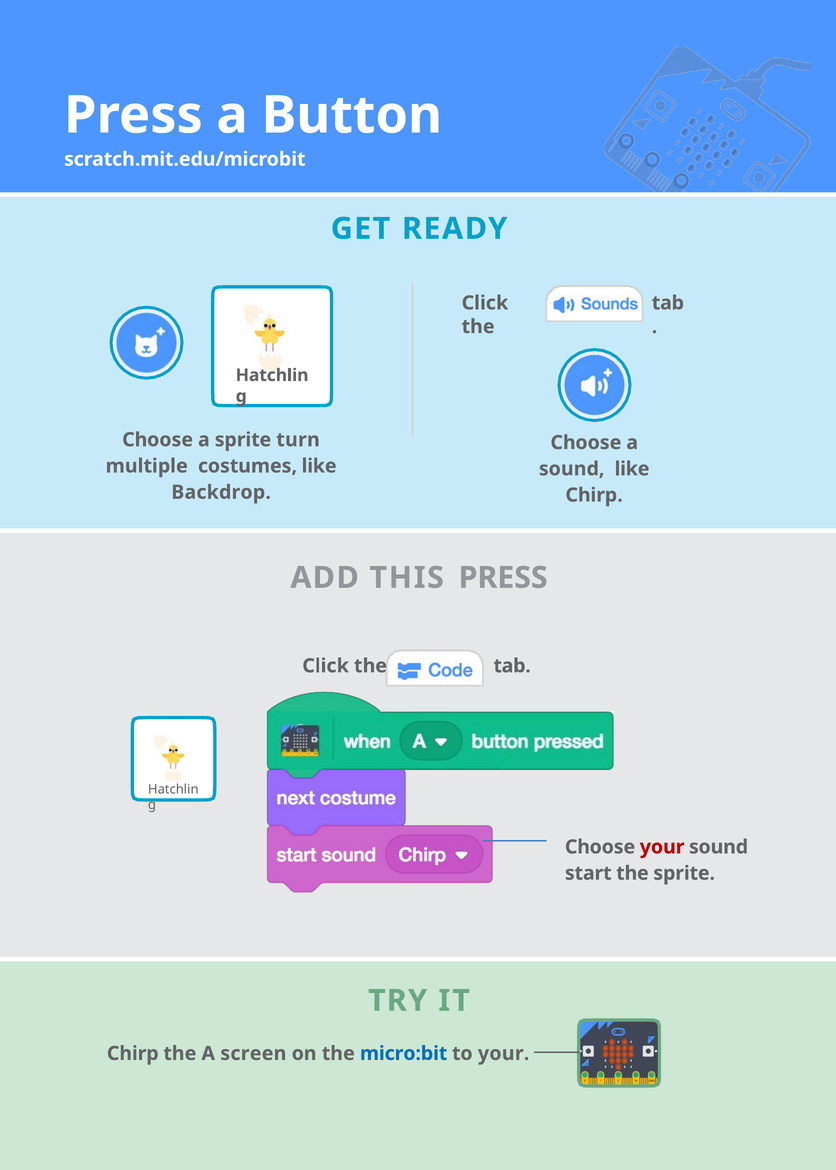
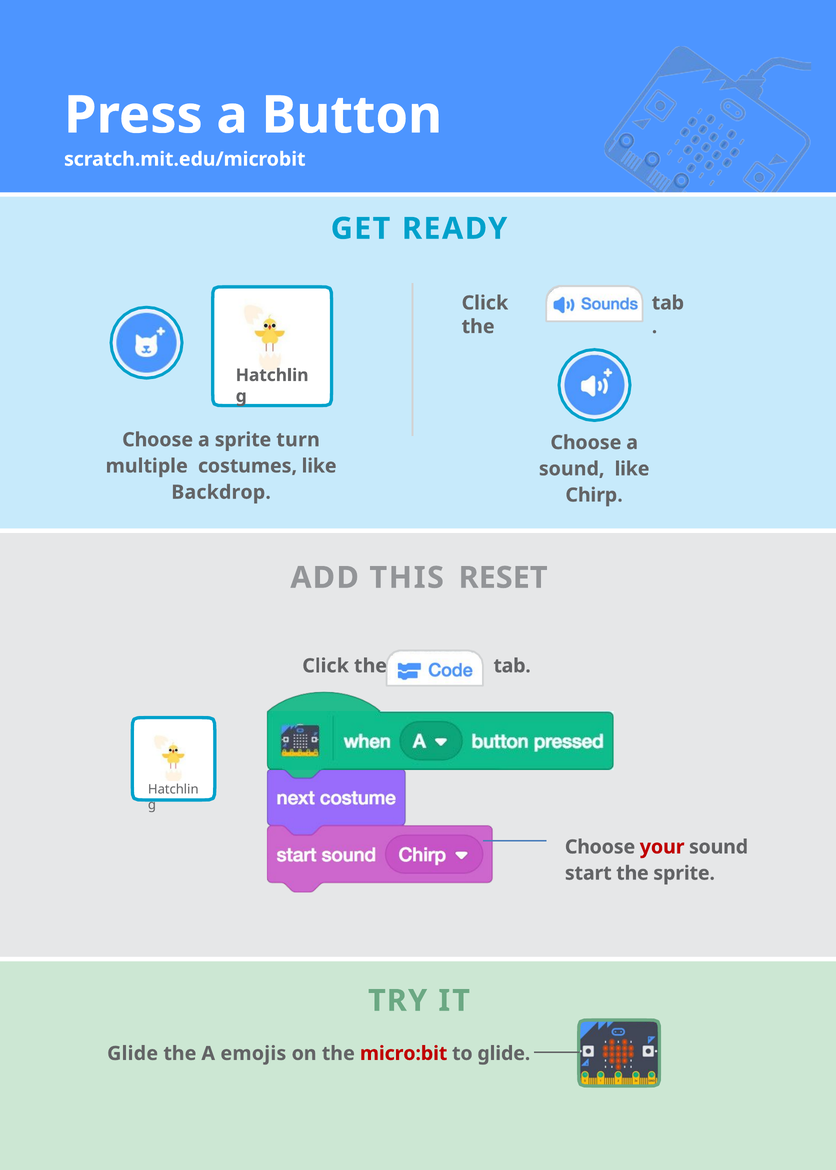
THIS PRESS: PRESS -> RESET
Chirp at (133, 1054): Chirp -> Glide
screen: screen -> emojis
micro:bit colour: blue -> red
to your: your -> glide
